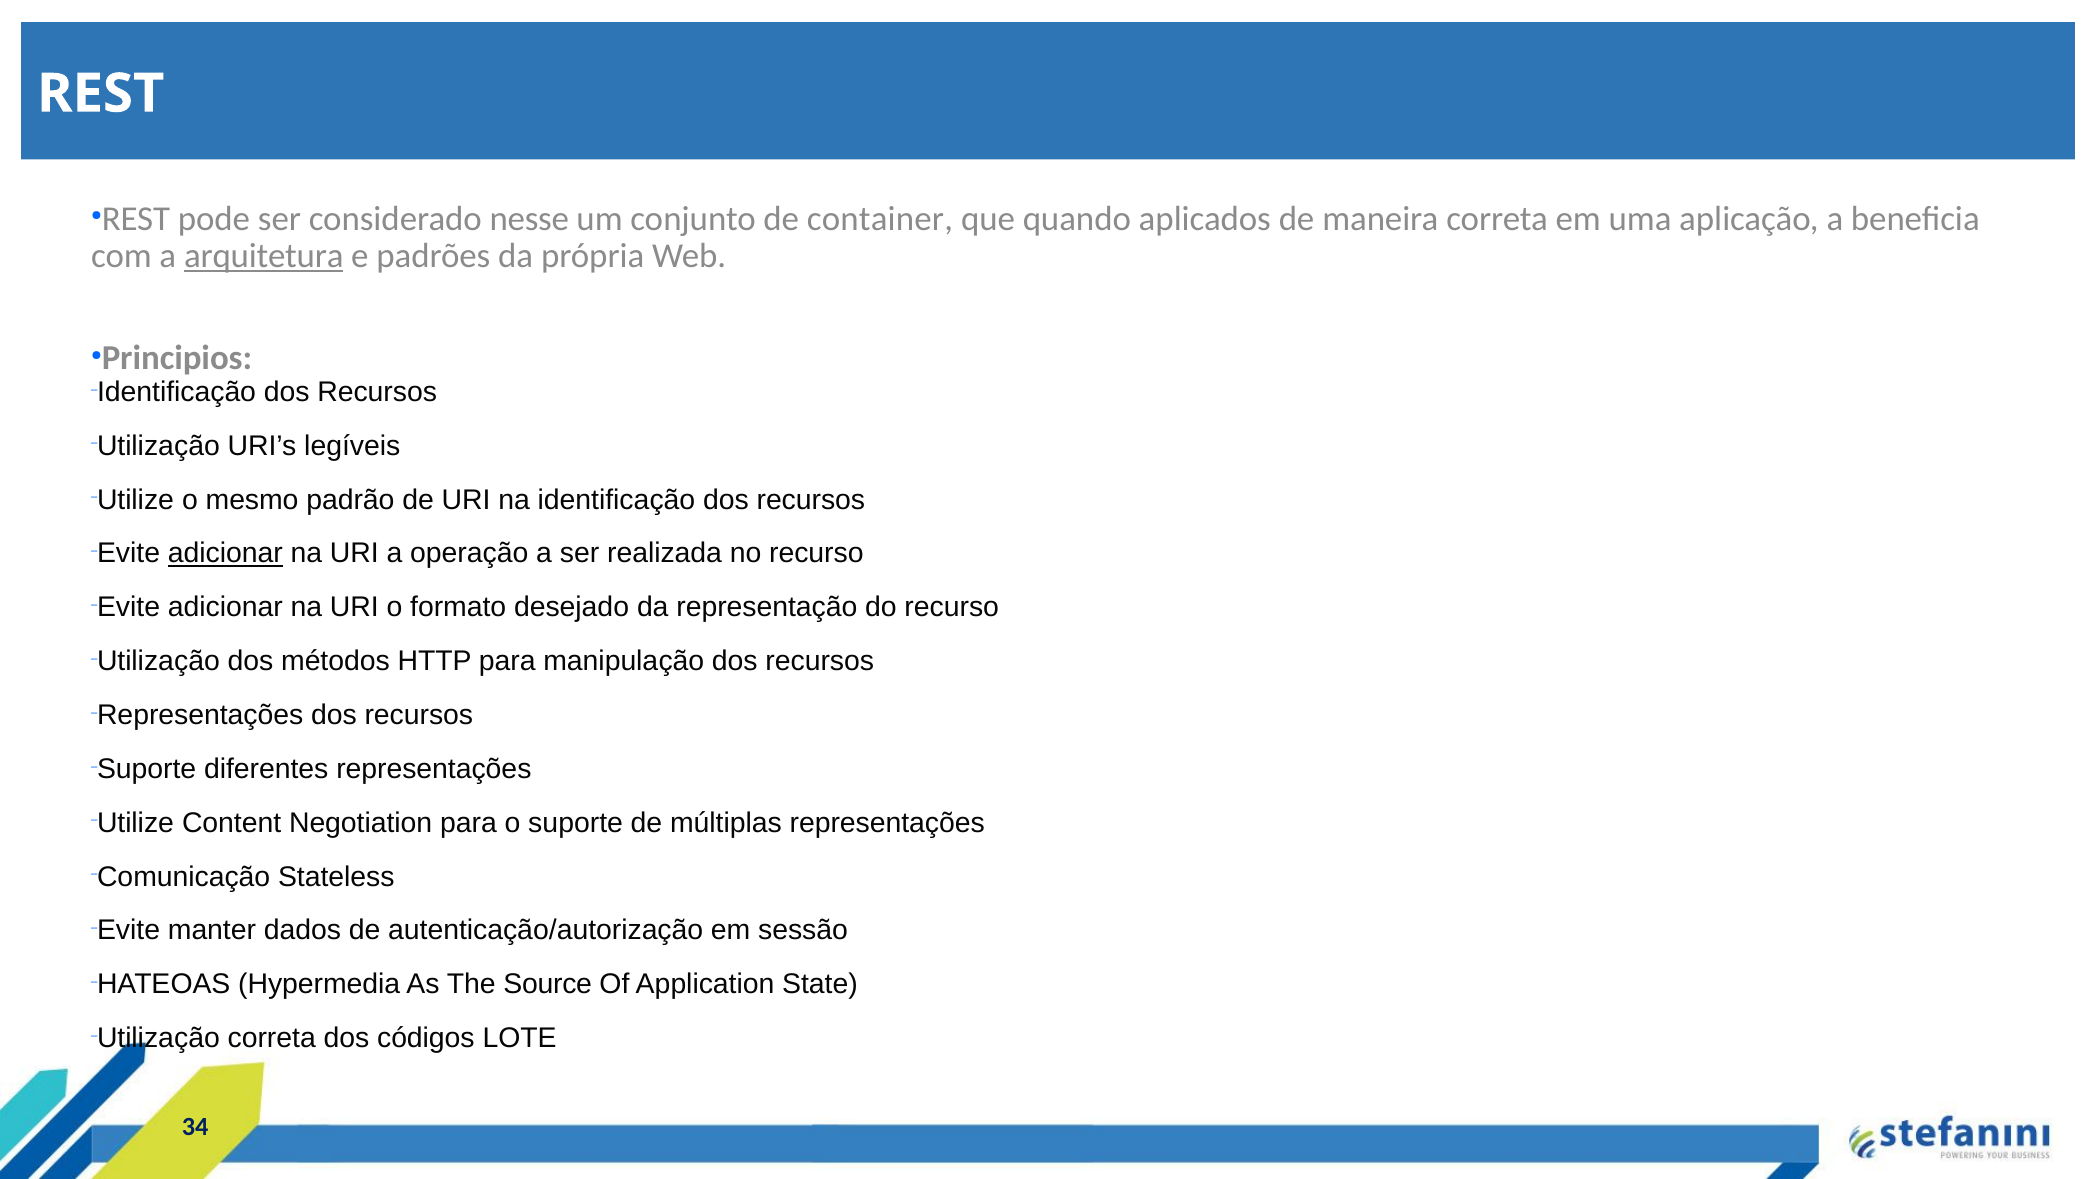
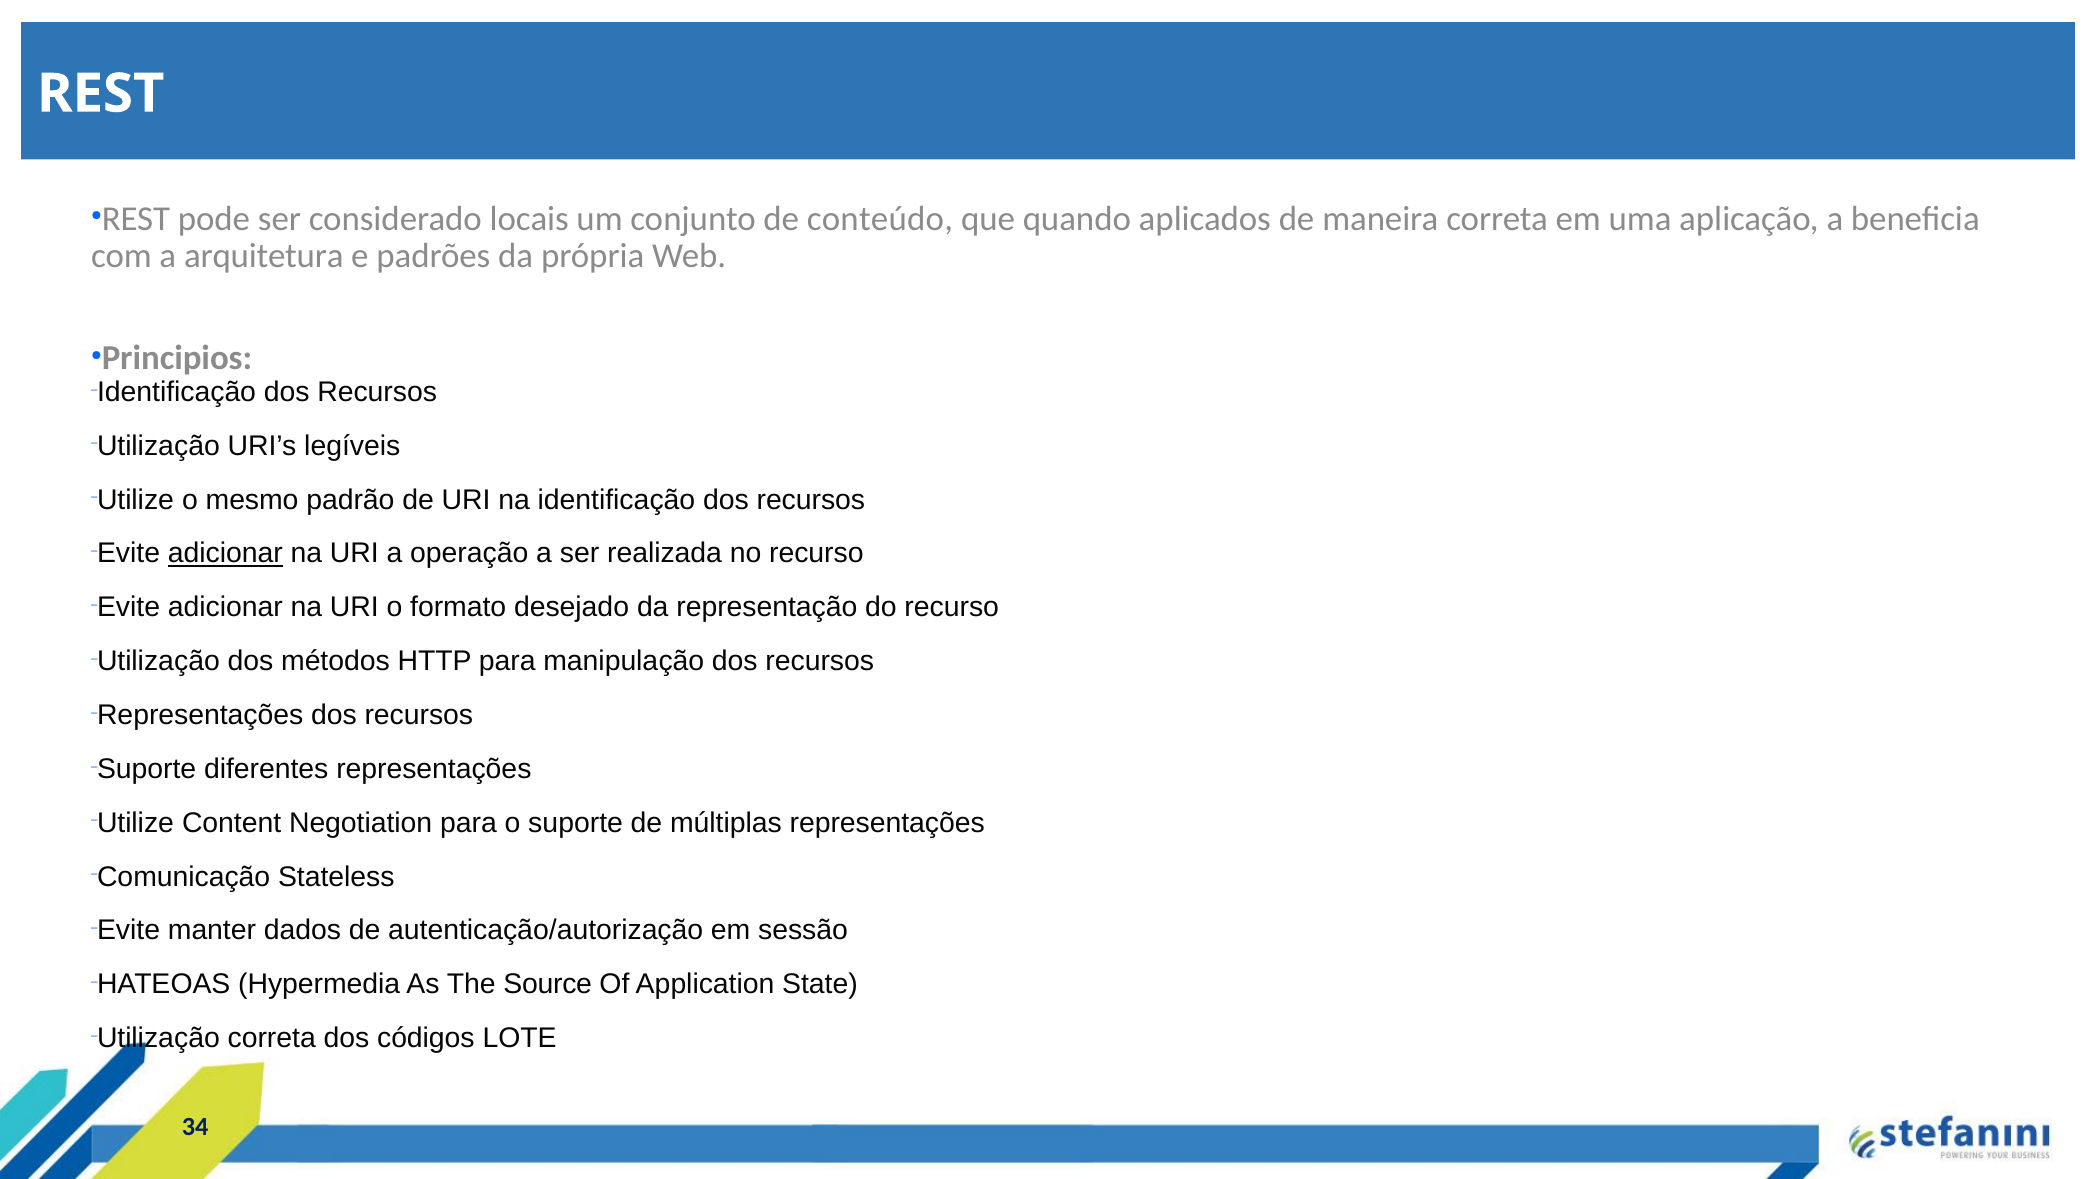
nesse: nesse -> locais
container: container -> conteúdo
arquitetura underline: present -> none
